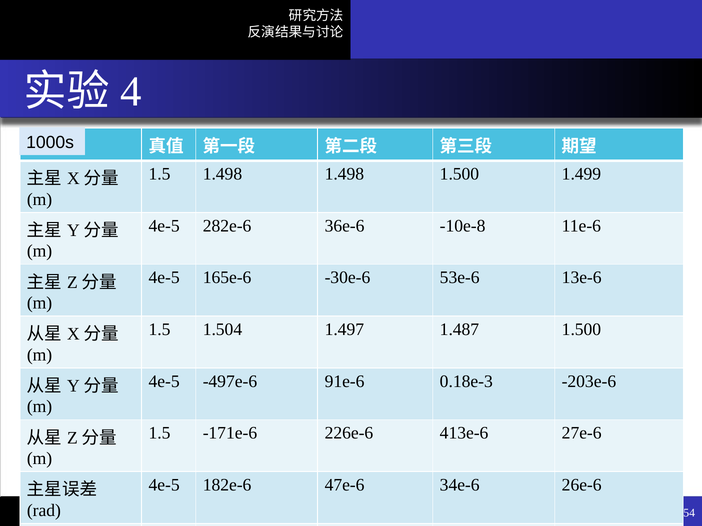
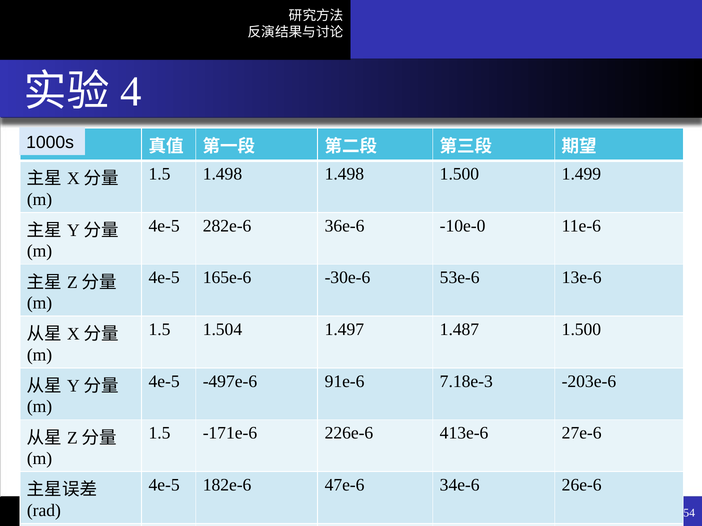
-10e-8: -10e-8 -> -10e-0
0.18e-3: 0.18e-3 -> 7.18e-3
